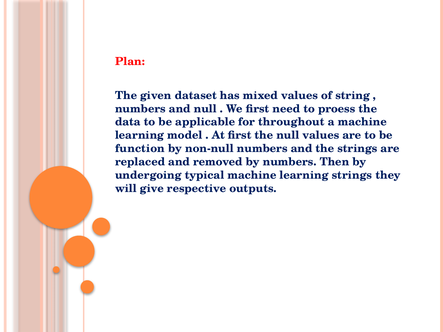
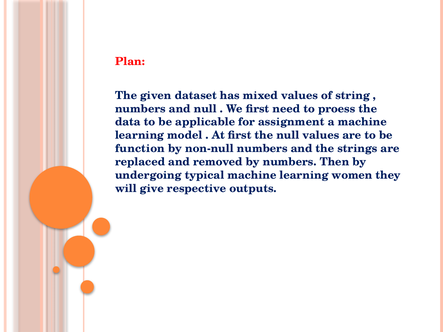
throughout: throughout -> assignment
learning strings: strings -> women
